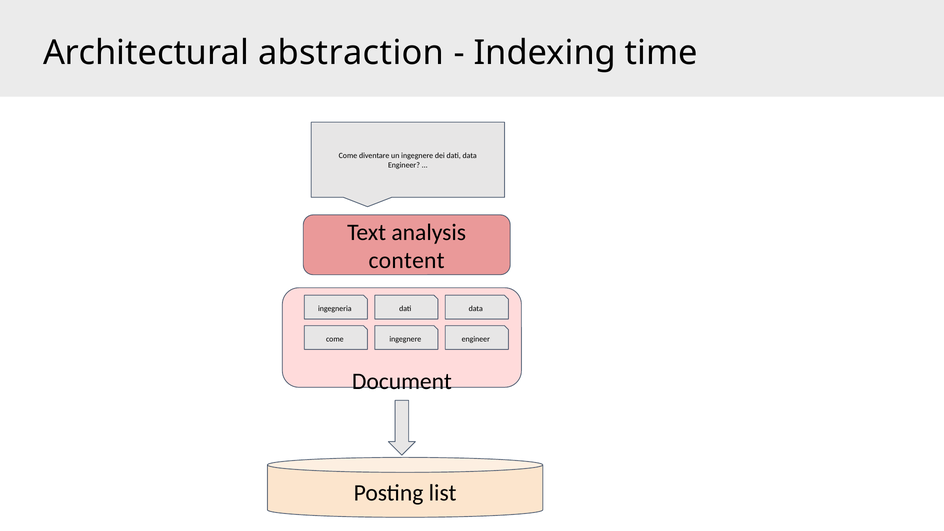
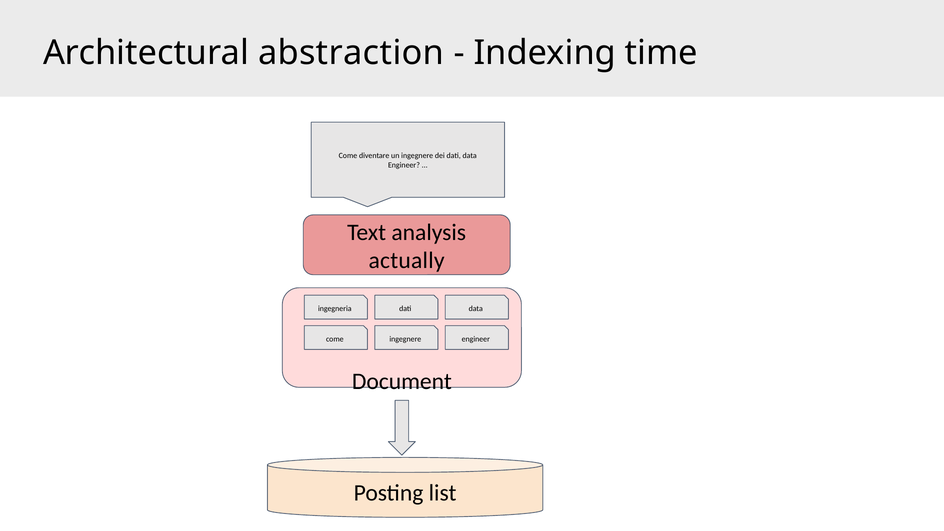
content: content -> actually
